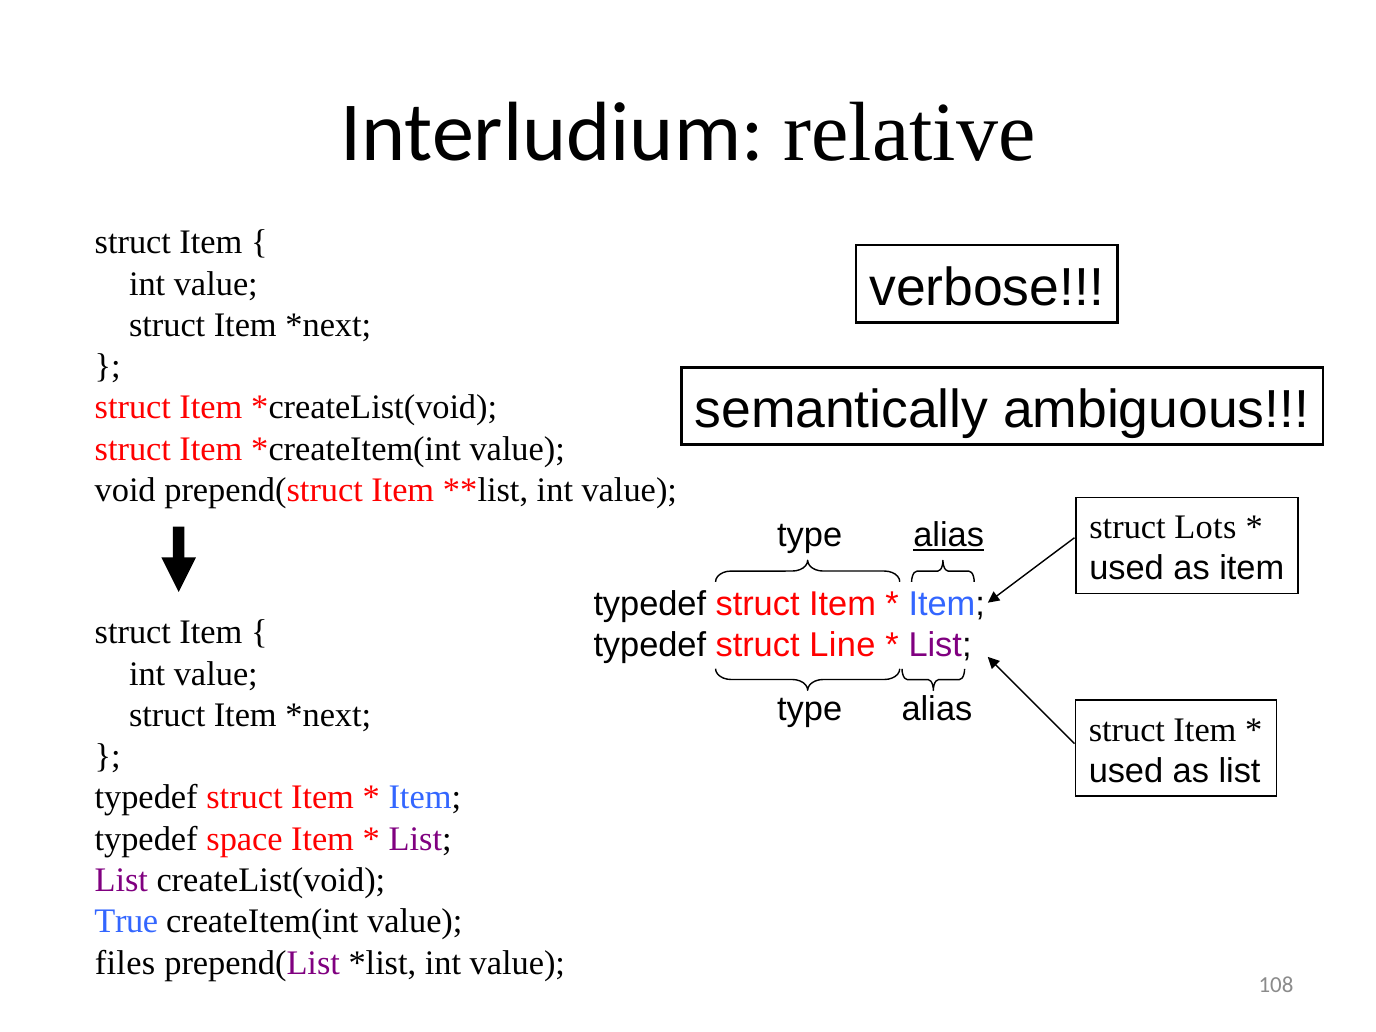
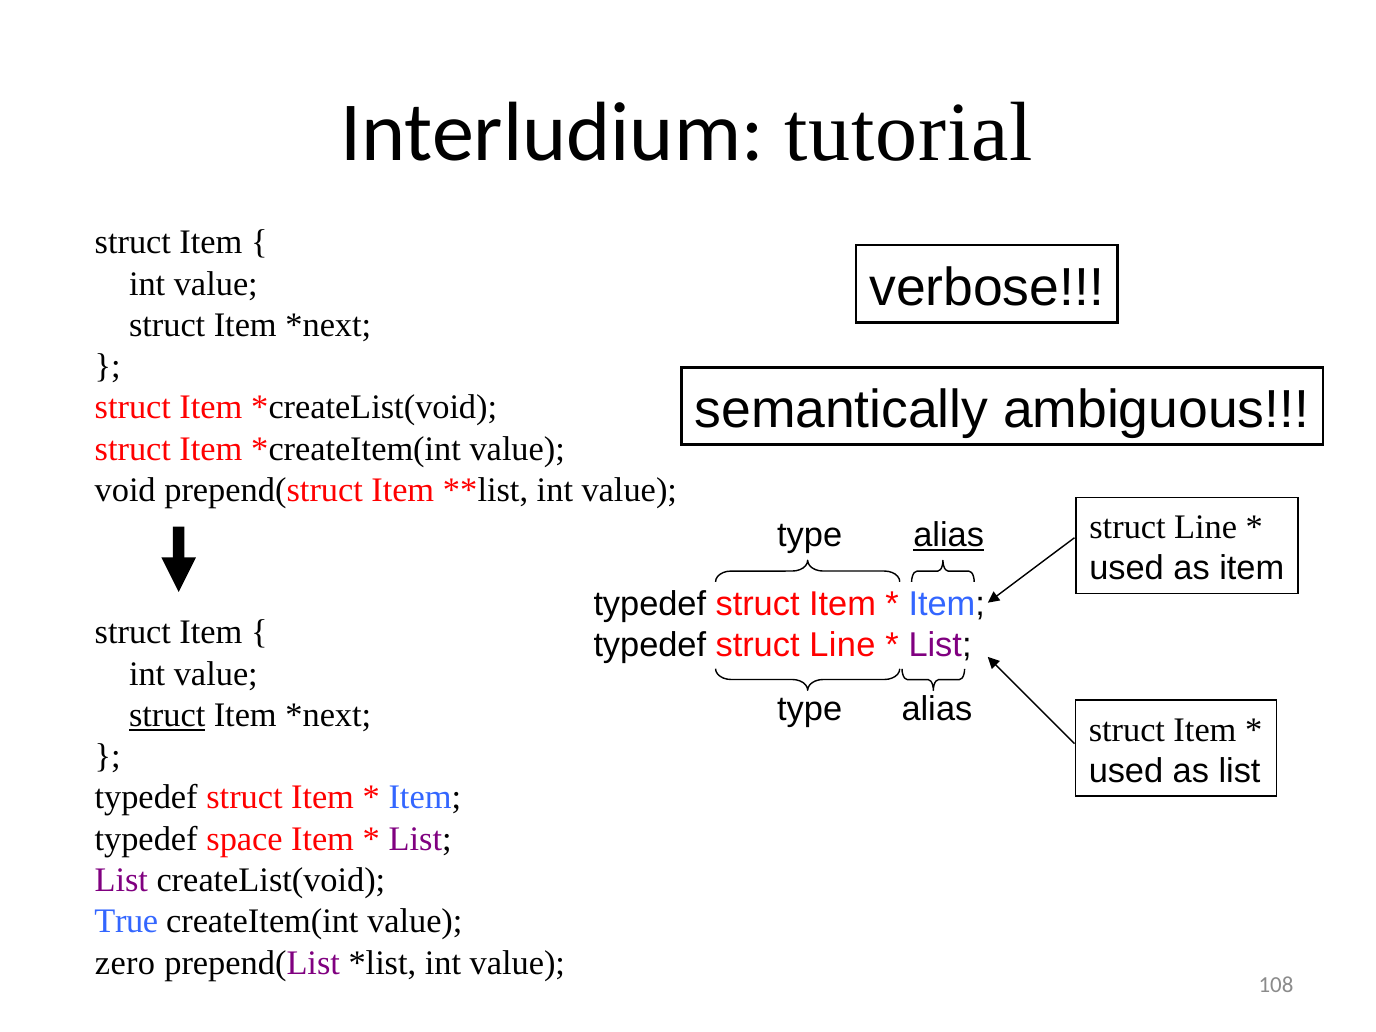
relative: relative -> tutorial
Lots at (1205, 527): Lots -> Line
struct at (167, 715) underline: none -> present
files: files -> zero
